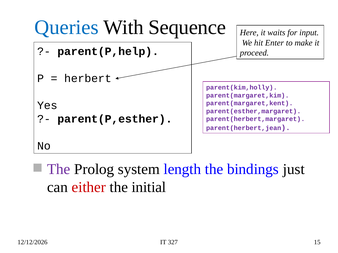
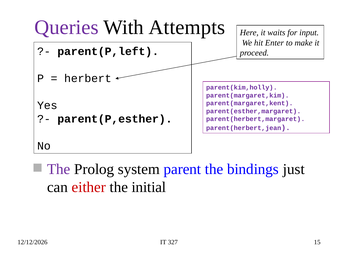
Queries colour: blue -> purple
Sequence: Sequence -> Attempts
parent(P,help: parent(P,help -> parent(P,left
length: length -> parent
